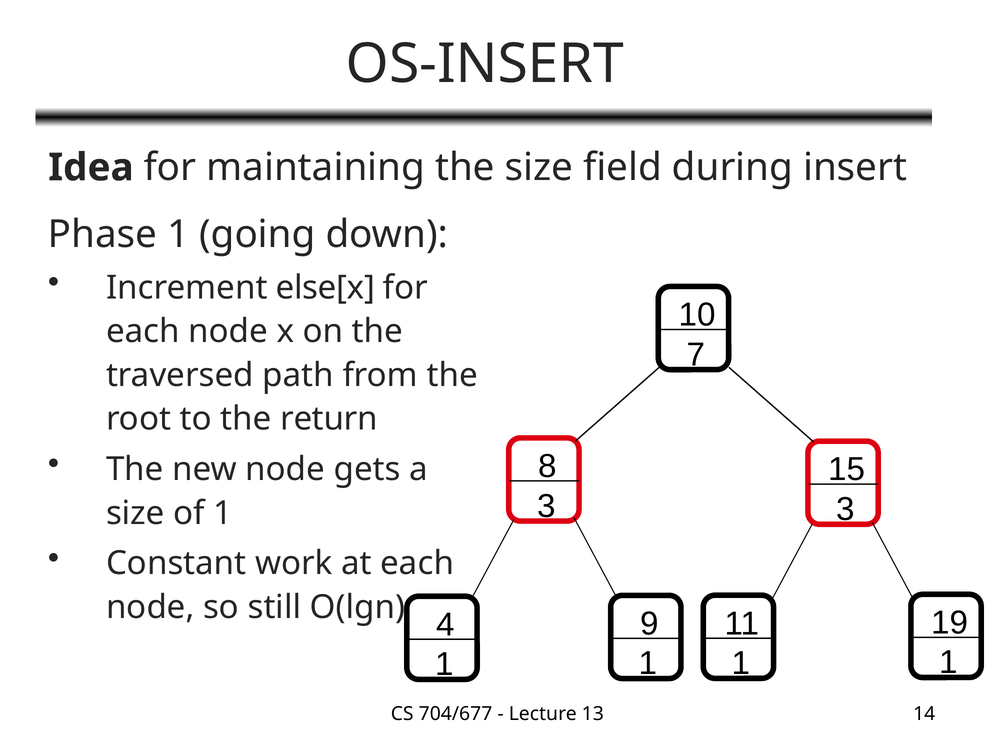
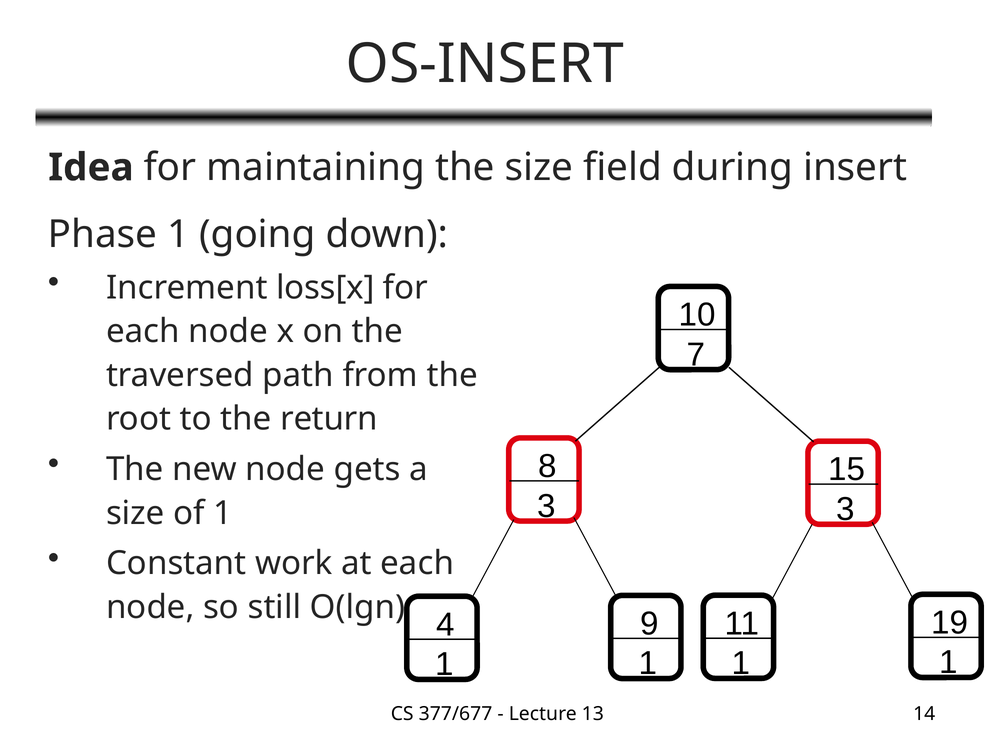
else[x: else[x -> loss[x
704/677: 704/677 -> 377/677
